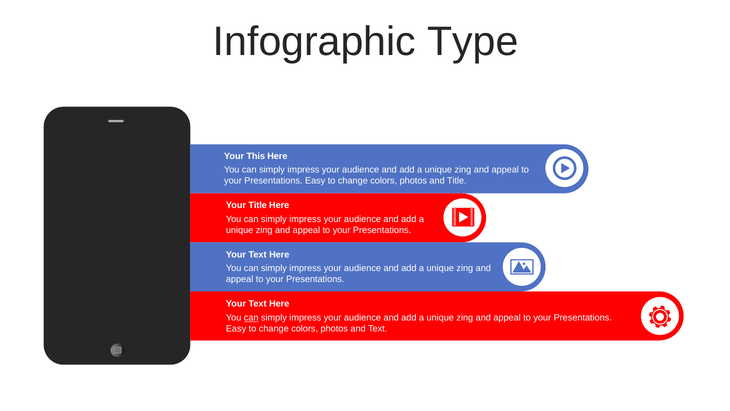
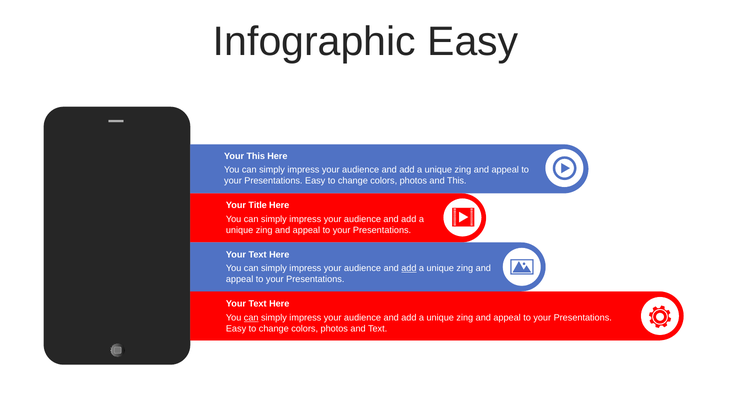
Infographic Type: Type -> Easy
and Title: Title -> This
add at (409, 268) underline: none -> present
